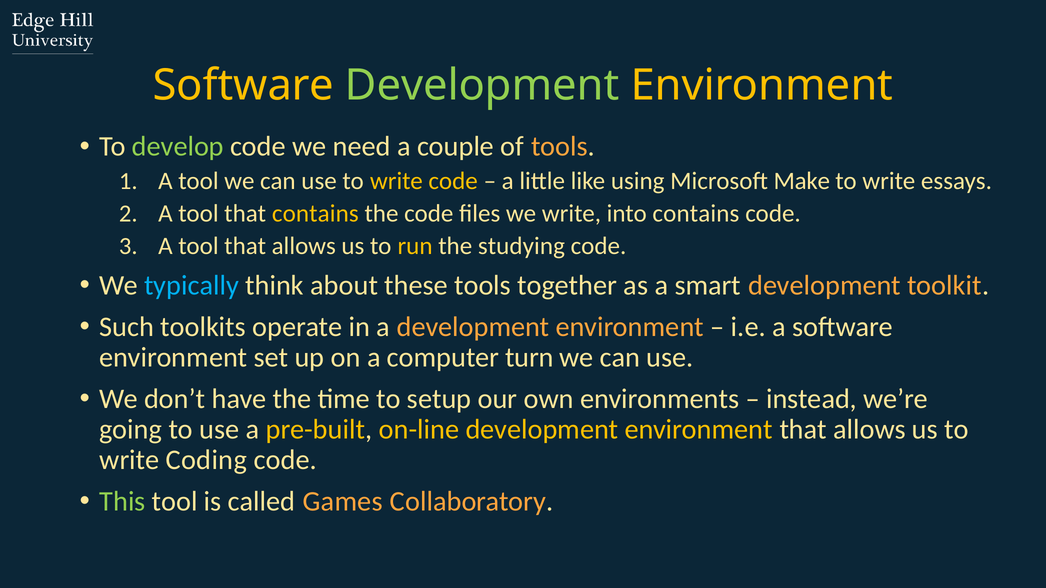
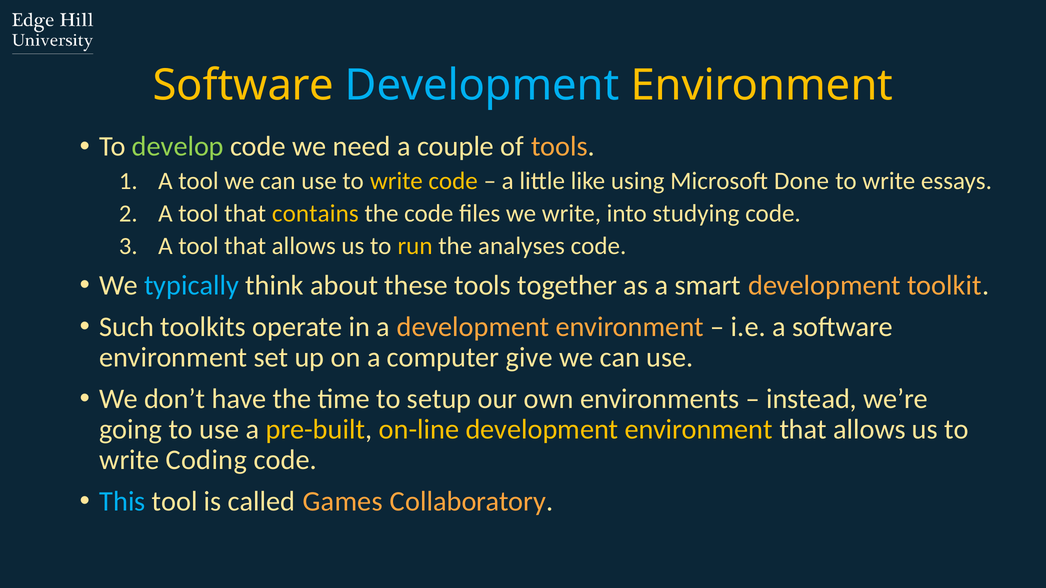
Development at (482, 86) colour: light green -> light blue
Make: Make -> Done
into contains: contains -> studying
studying: studying -> analyses
turn: turn -> give
This colour: light green -> light blue
